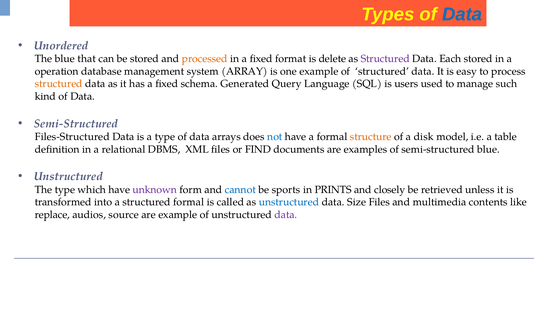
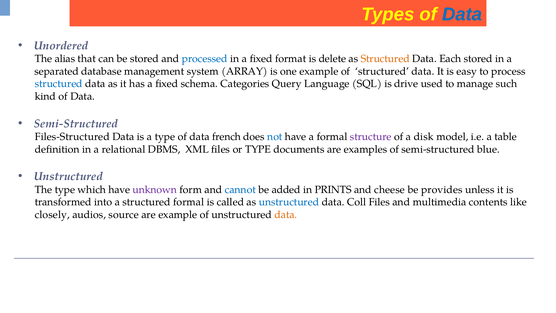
The blue: blue -> alias
processed colour: orange -> blue
Structured at (385, 59) colour: purple -> orange
operation: operation -> separated
structured at (59, 84) colour: orange -> blue
Generated: Generated -> Categories
users: users -> drive
arrays: arrays -> french
structure colour: orange -> purple
or FIND: FIND -> TYPE
sports: sports -> added
closely: closely -> cheese
retrieved: retrieved -> provides
Size: Size -> Coll
replace: replace -> closely
data at (286, 214) colour: purple -> orange
